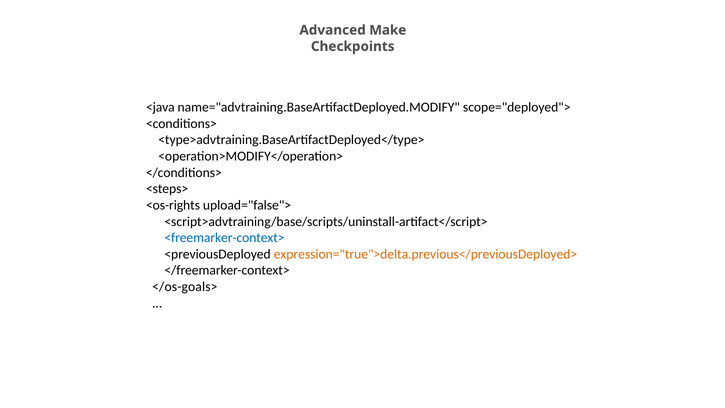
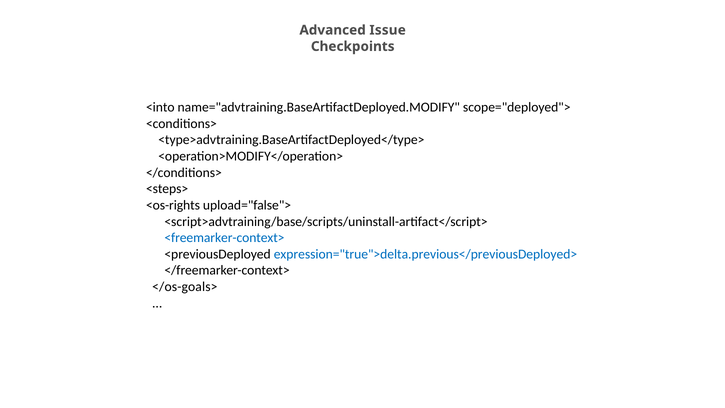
Make: Make -> Issue
<java: <java -> <into
expression="true">delta.previous</previousDeployed> colour: orange -> blue
